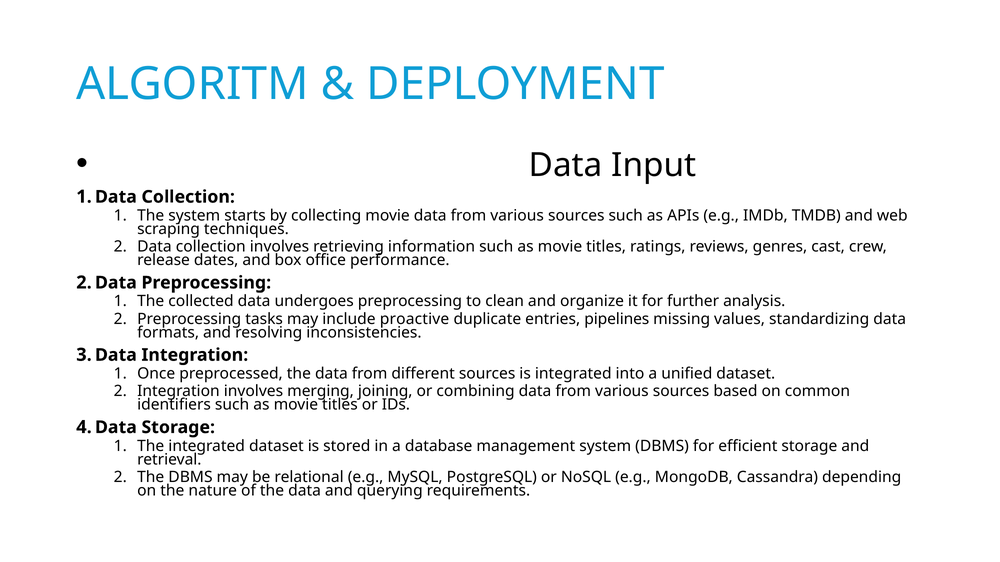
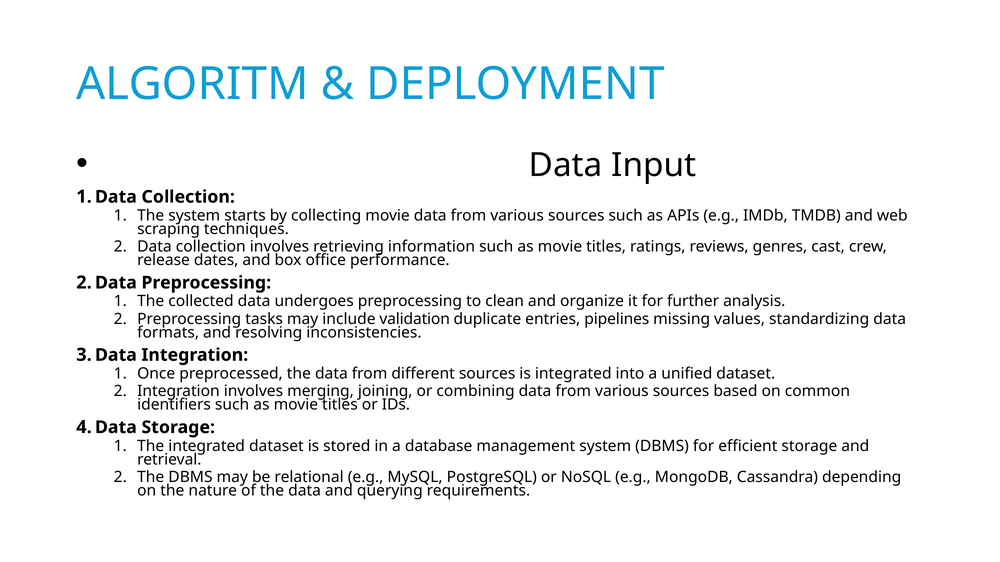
proactive: proactive -> validation
